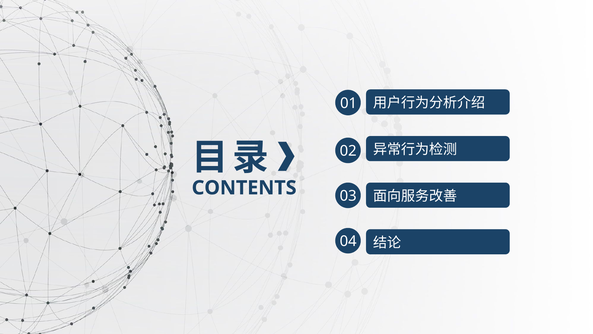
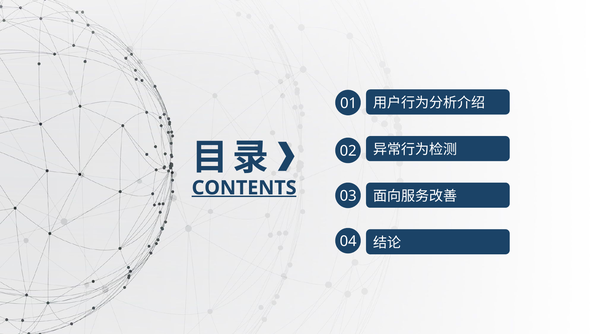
CONTENTS underline: none -> present
